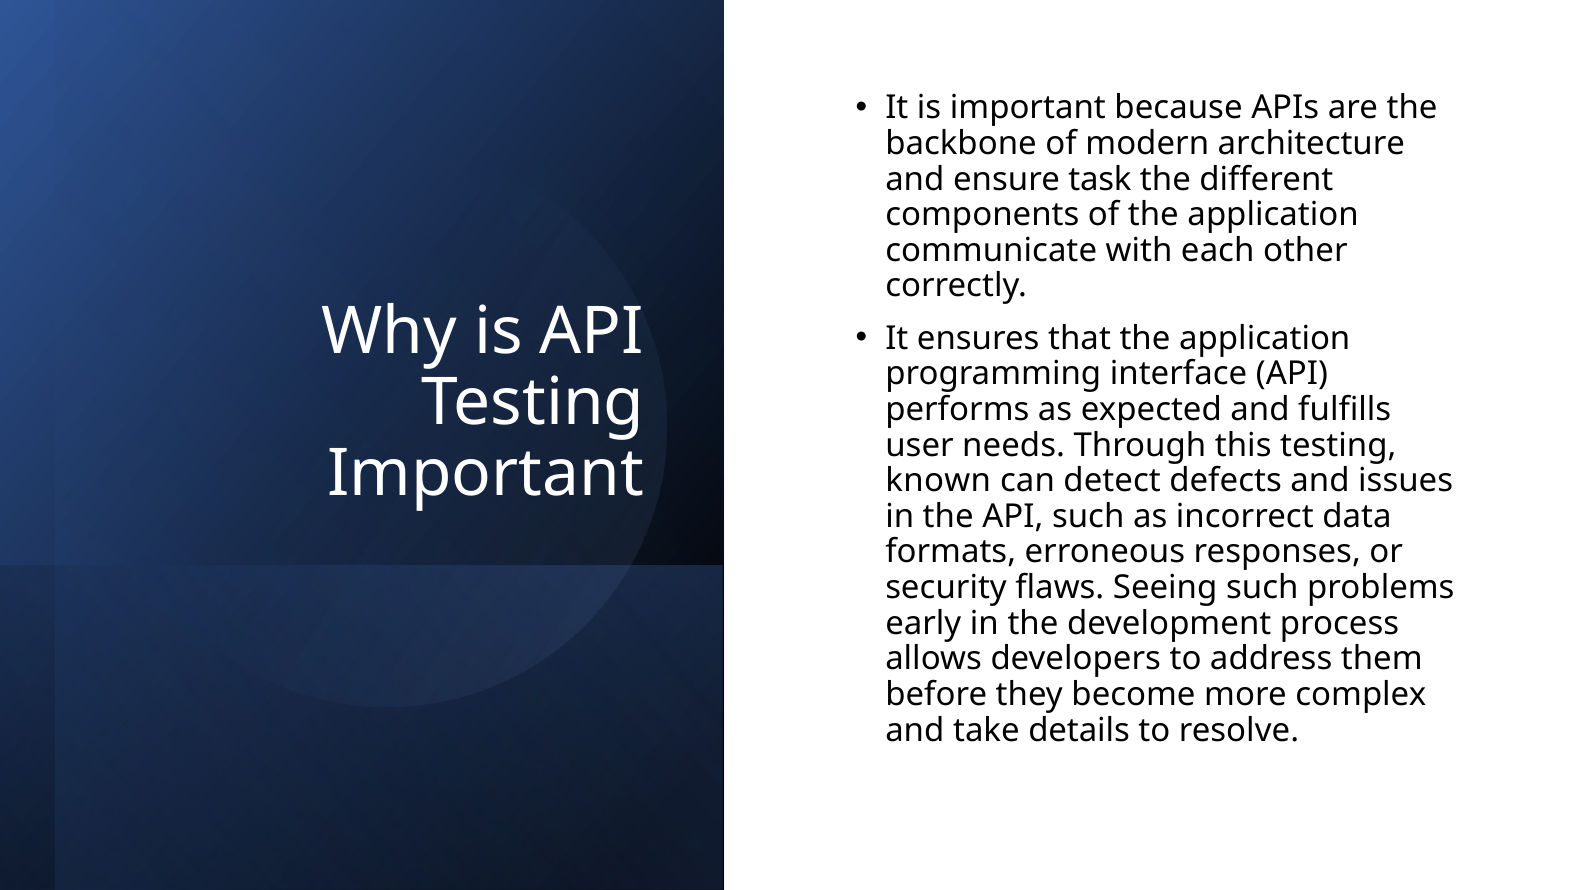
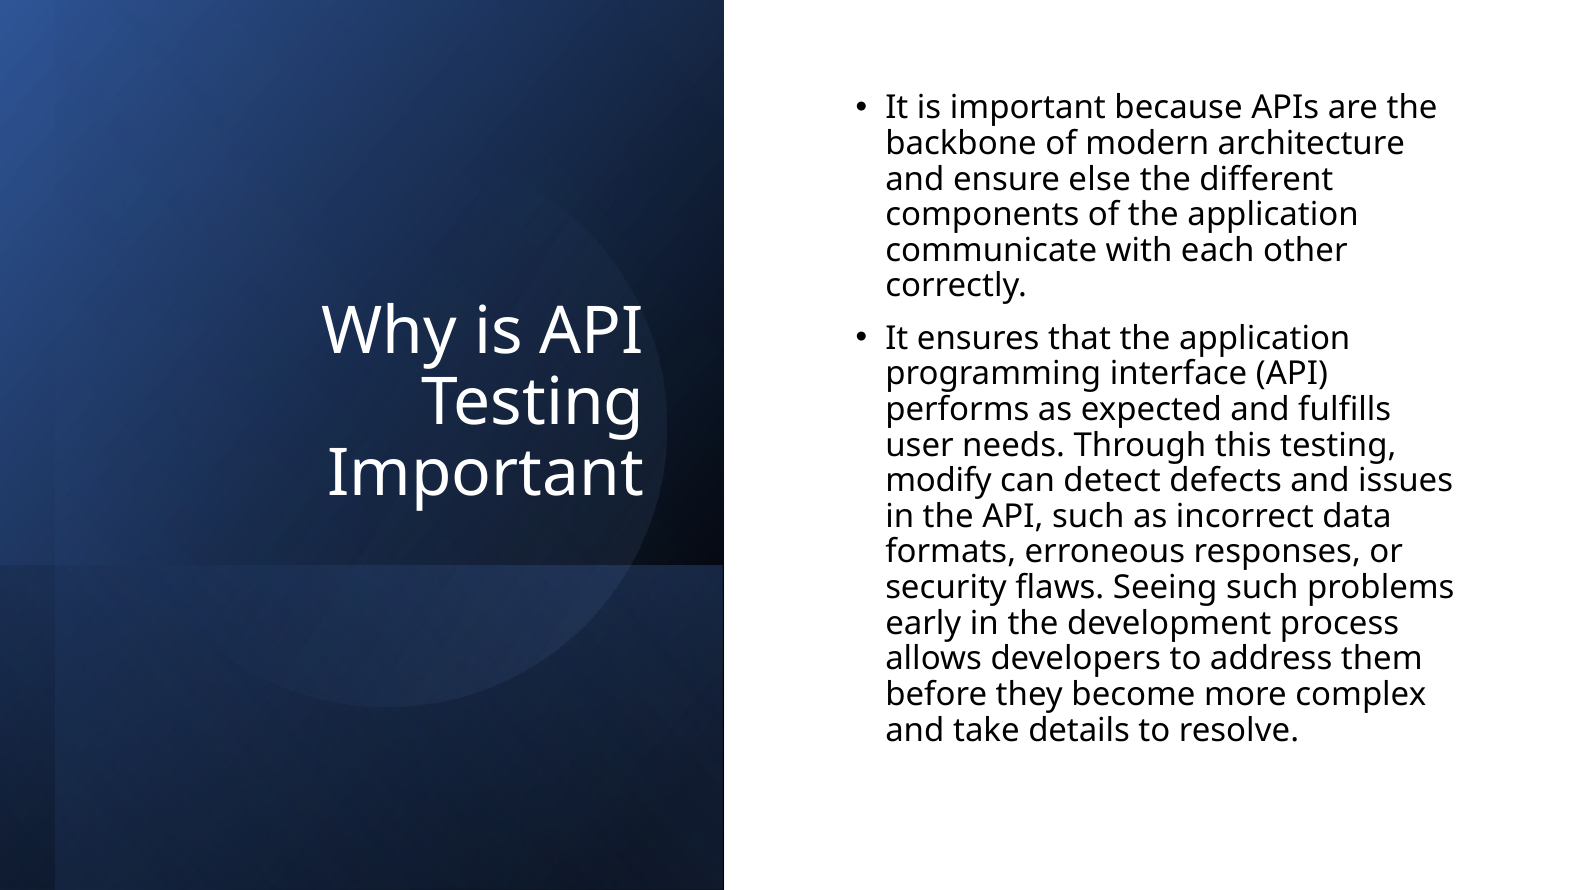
task: task -> else
known: known -> modify
